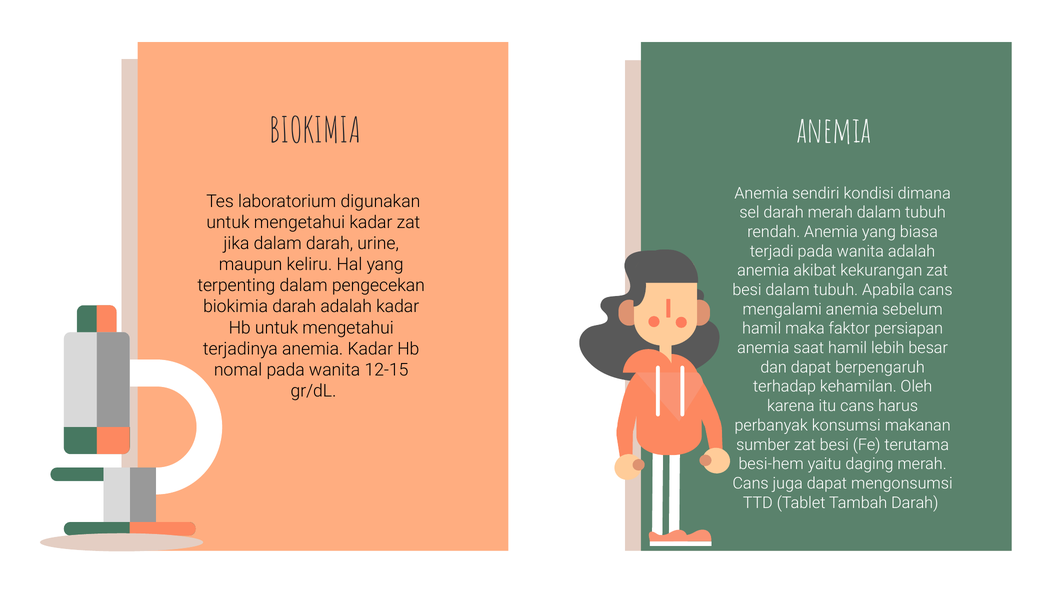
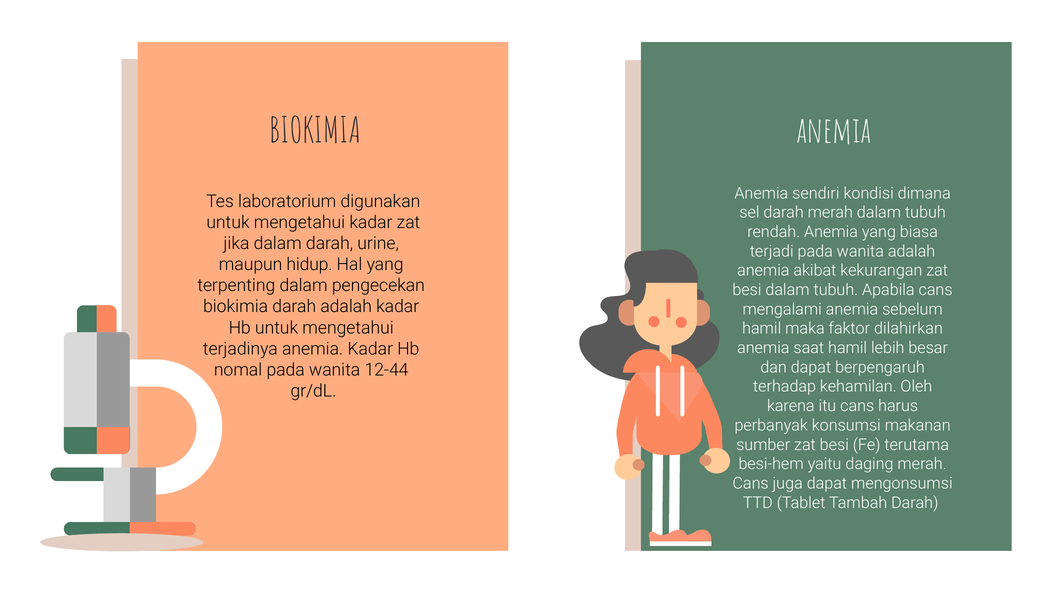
keliru: keliru -> hidup
persiapan: persiapan -> dilahirkan
12-15: 12-15 -> 12-44
